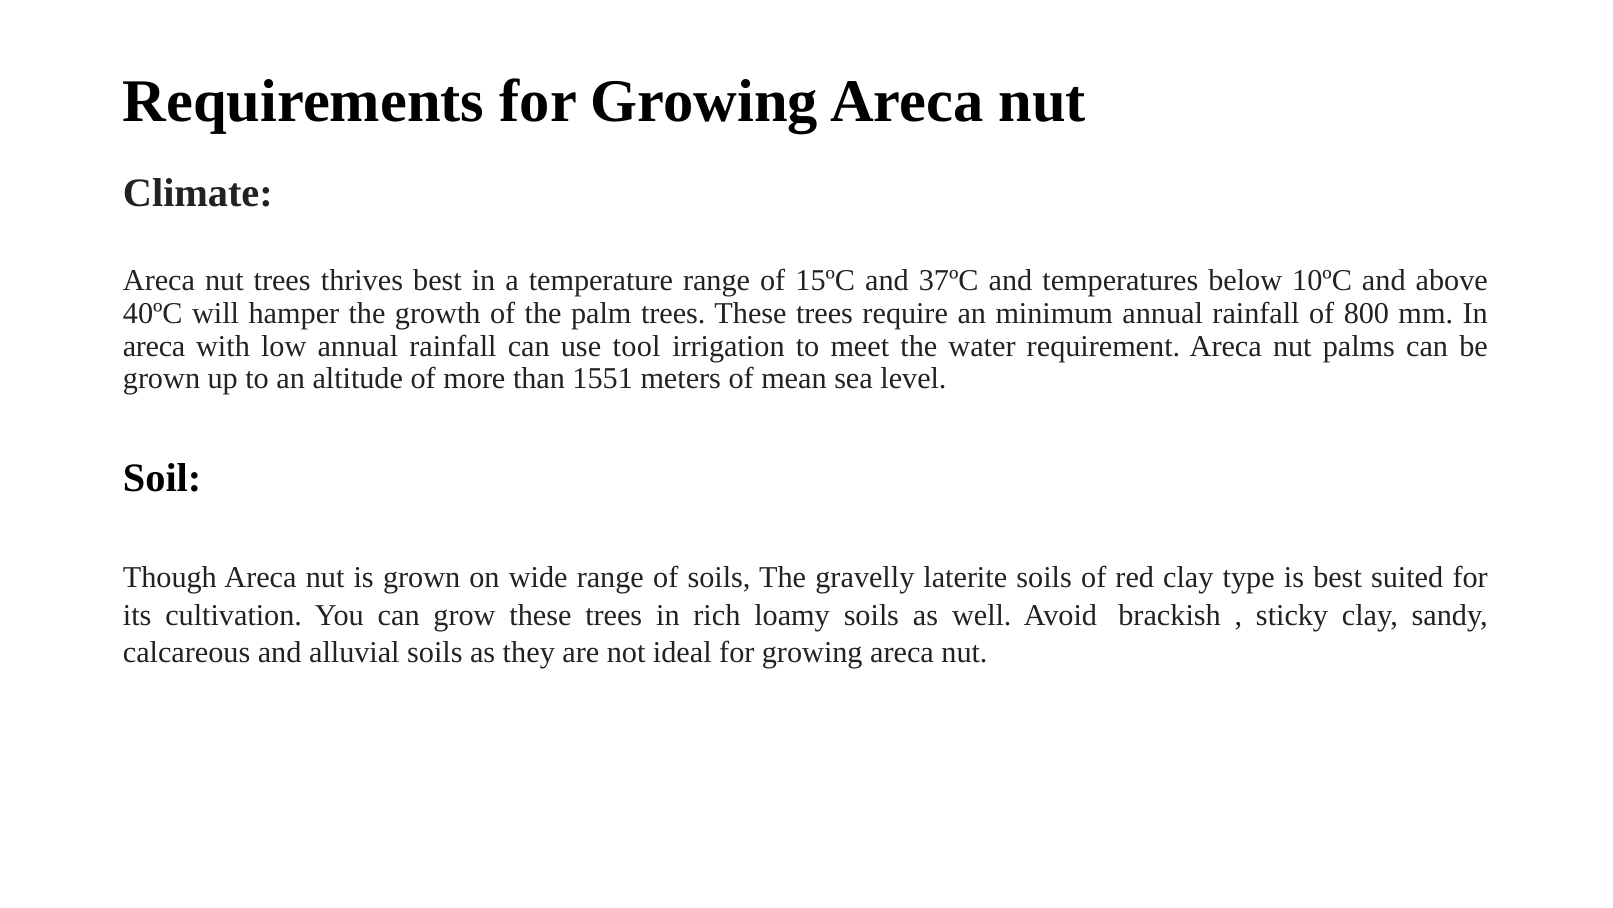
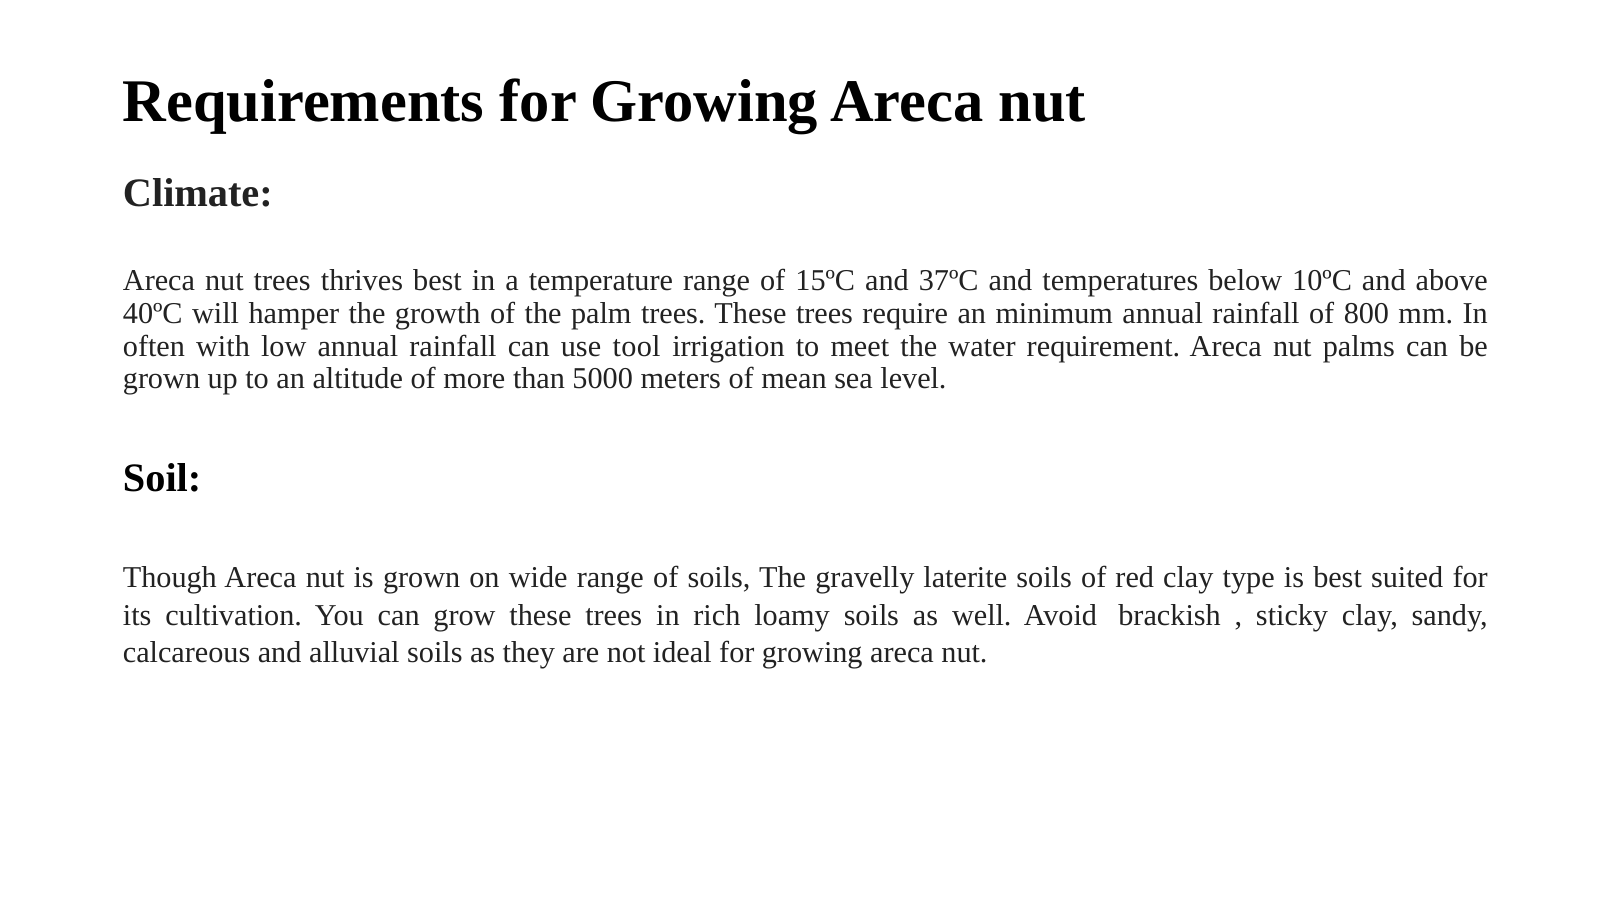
areca at (154, 346): areca -> often
1551: 1551 -> 5000
